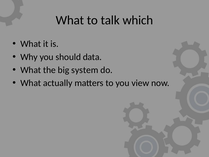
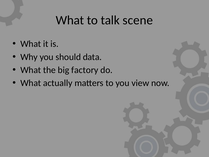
which: which -> scene
system: system -> factory
